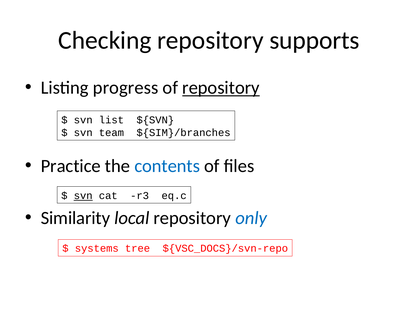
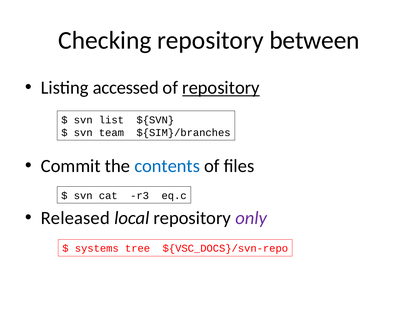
supports: supports -> between
progress: progress -> accessed
Practice: Practice -> Commit
svn at (83, 195) underline: present -> none
Similarity: Similarity -> Released
only colour: blue -> purple
